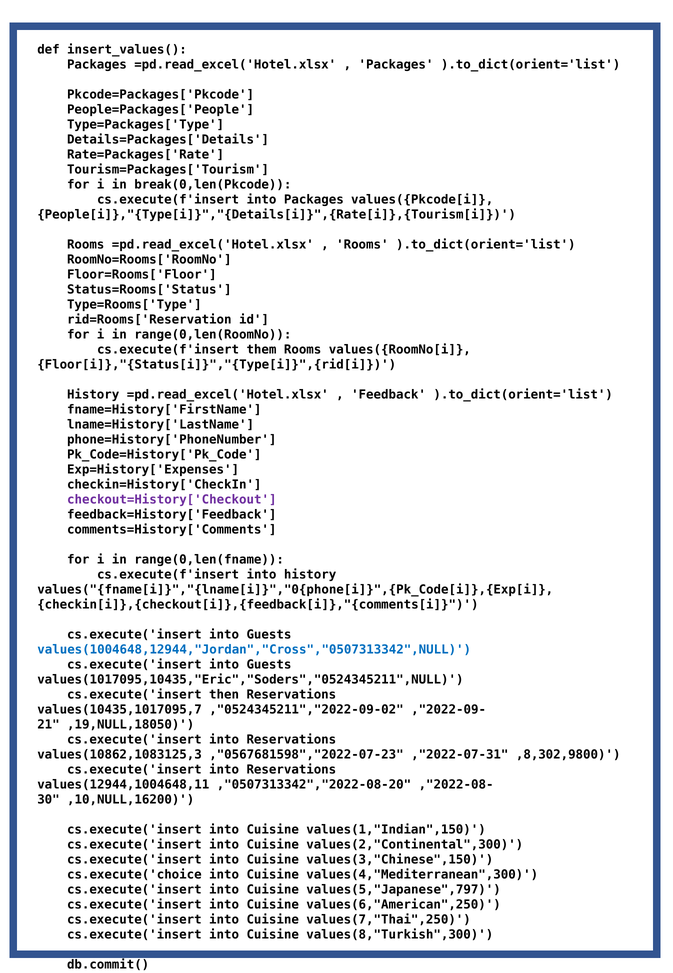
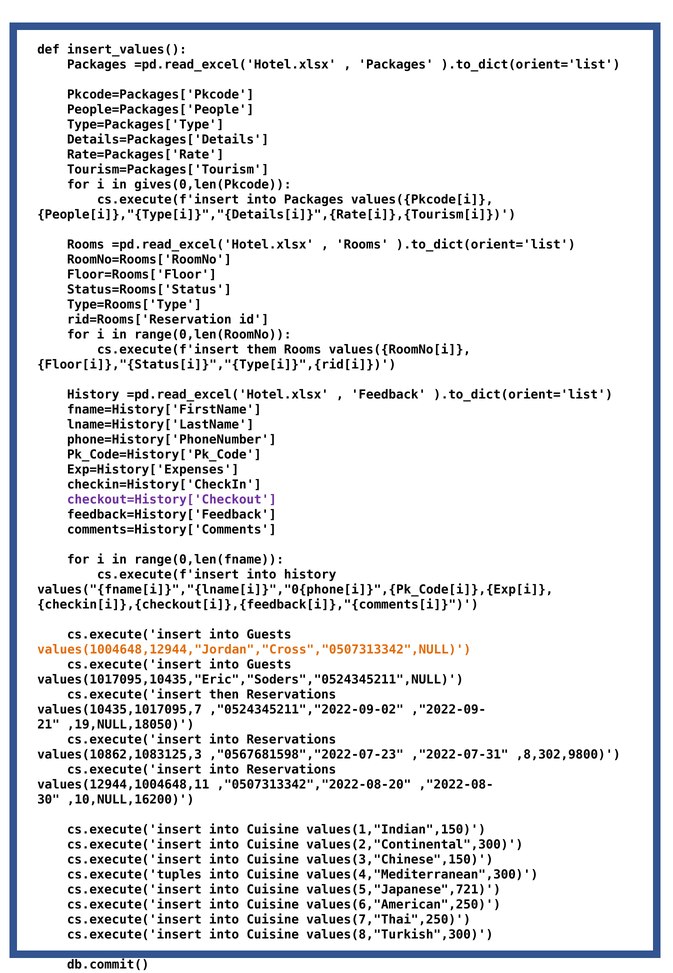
break(0,len(Pkcode: break(0,len(Pkcode -> gives(0,len(Pkcode
values(1004648,12944,"Jordan","Cross","0507313342",NULL colour: blue -> orange
cs.execute('choice: cs.execute('choice -> cs.execute('tuples
values(5,"Japanese",797: values(5,"Japanese",797 -> values(5,"Japanese",721
